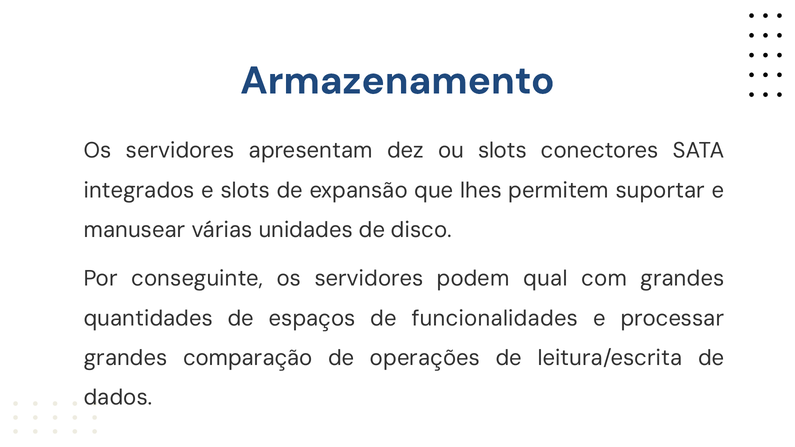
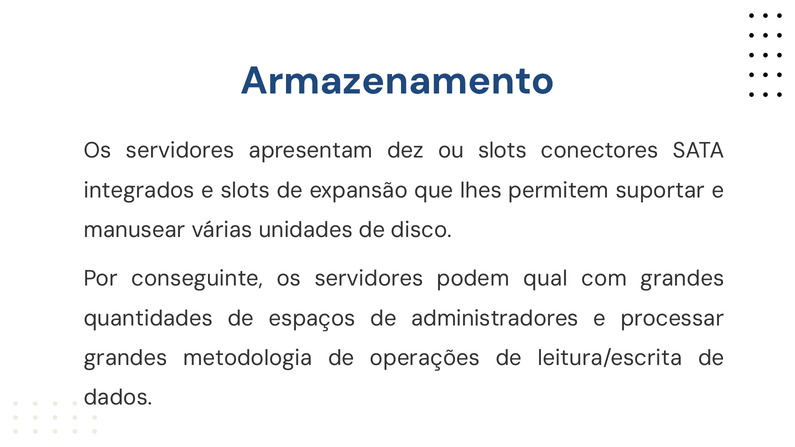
funcionalidades: funcionalidades -> administradores
comparação: comparação -> metodologia
